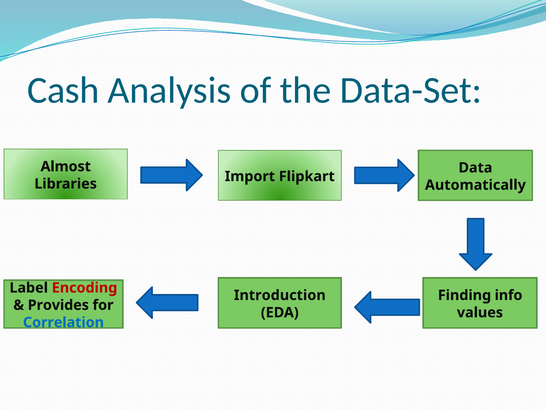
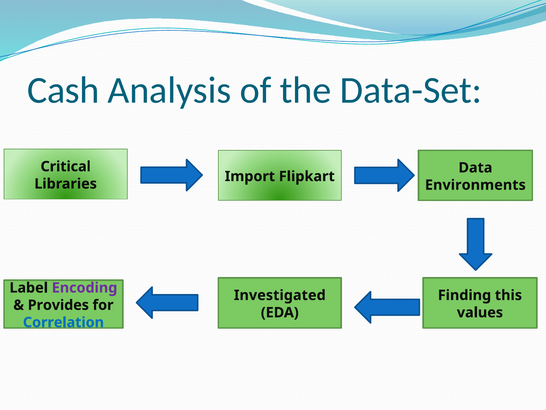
Almost: Almost -> Critical
Automatically: Automatically -> Environments
Encoding colour: red -> purple
Introduction: Introduction -> Investigated
info: info -> this
